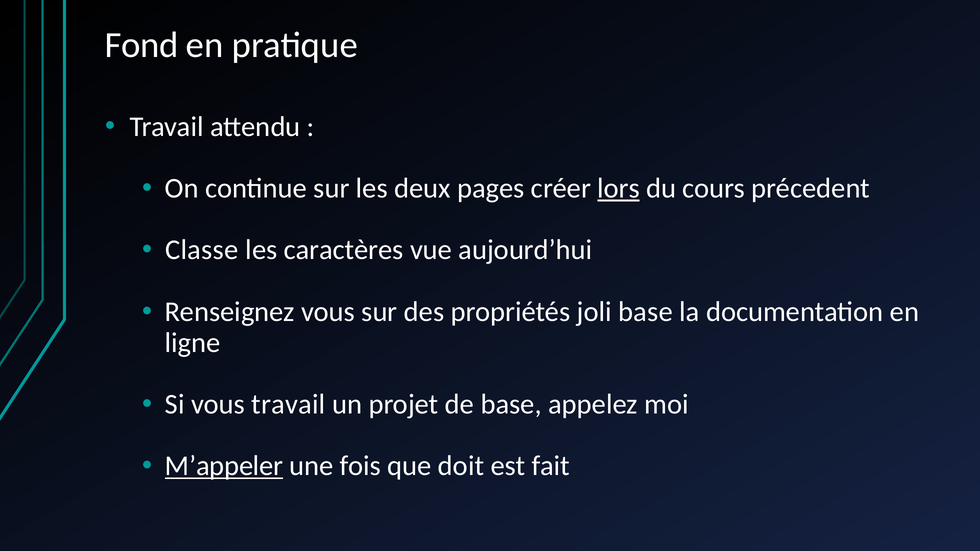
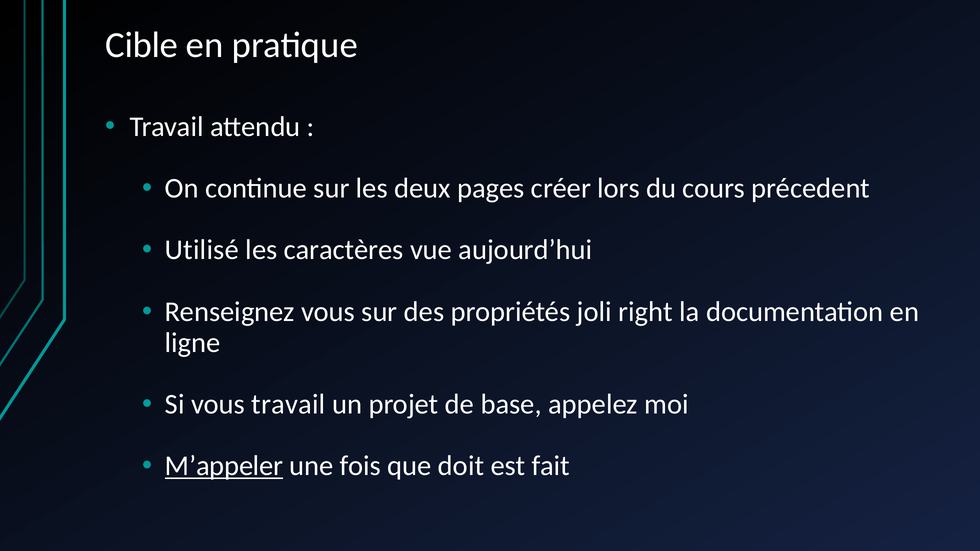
Fond: Fond -> Cible
lors underline: present -> none
Classe: Classe -> Utilisé
joli base: base -> right
